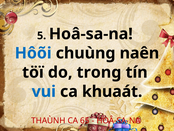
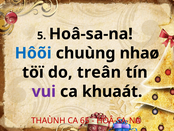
naên: naên -> nhaø
trong: trong -> treân
vui colour: blue -> purple
